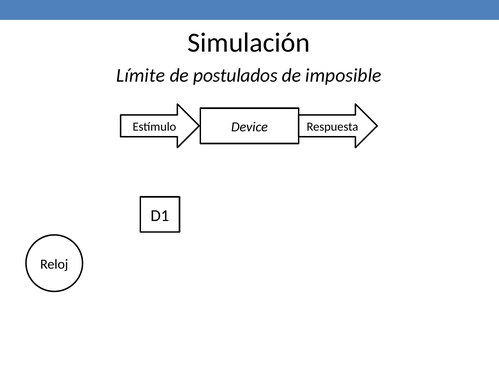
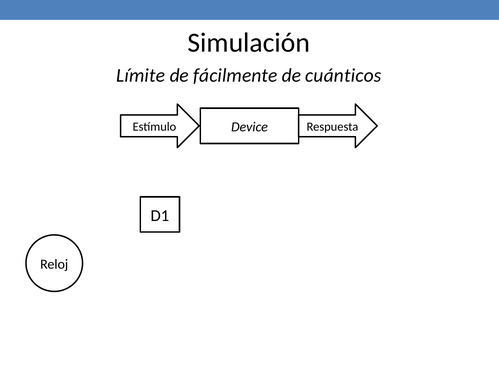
postulados: postulados -> fácilmente
imposible: imposible -> cuánticos
